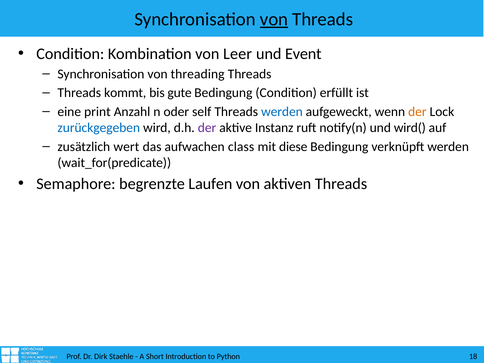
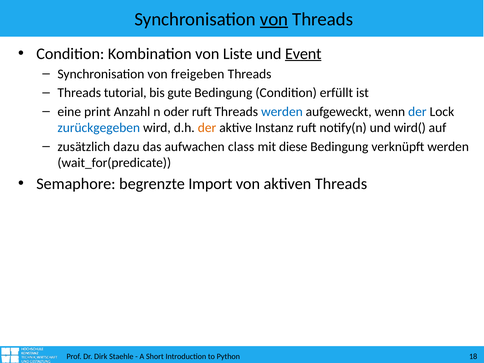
Leer: Leer -> Liste
Event underline: none -> present
threading: threading -> freigeben
kommt: kommt -> tutorial
oder self: self -> ruft
der at (417, 112) colour: orange -> blue
der at (207, 128) colour: purple -> orange
wert: wert -> dazu
Laufen: Laufen -> Import
